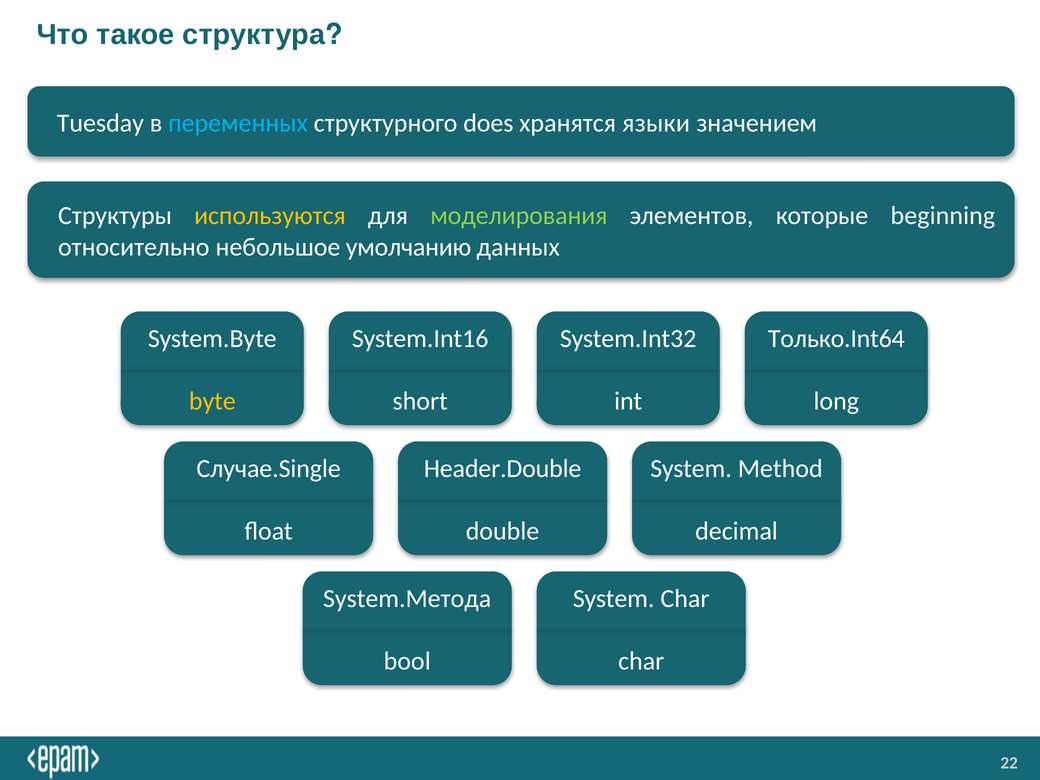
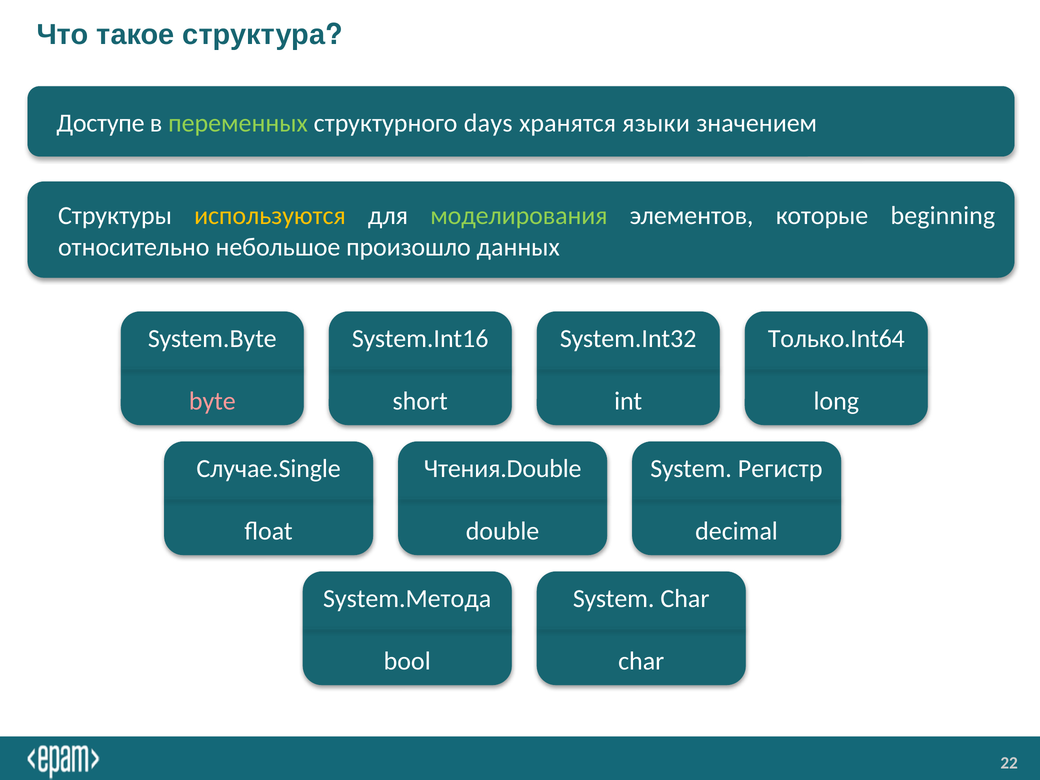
Tuesday: Tuesday -> Доступе
переменных colour: light blue -> light green
does: does -> days
умолчанию: умолчанию -> произошло
byte colour: yellow -> pink
Header.Double: Header.Double -> Чтения.Double
Method: Method -> Регистр
